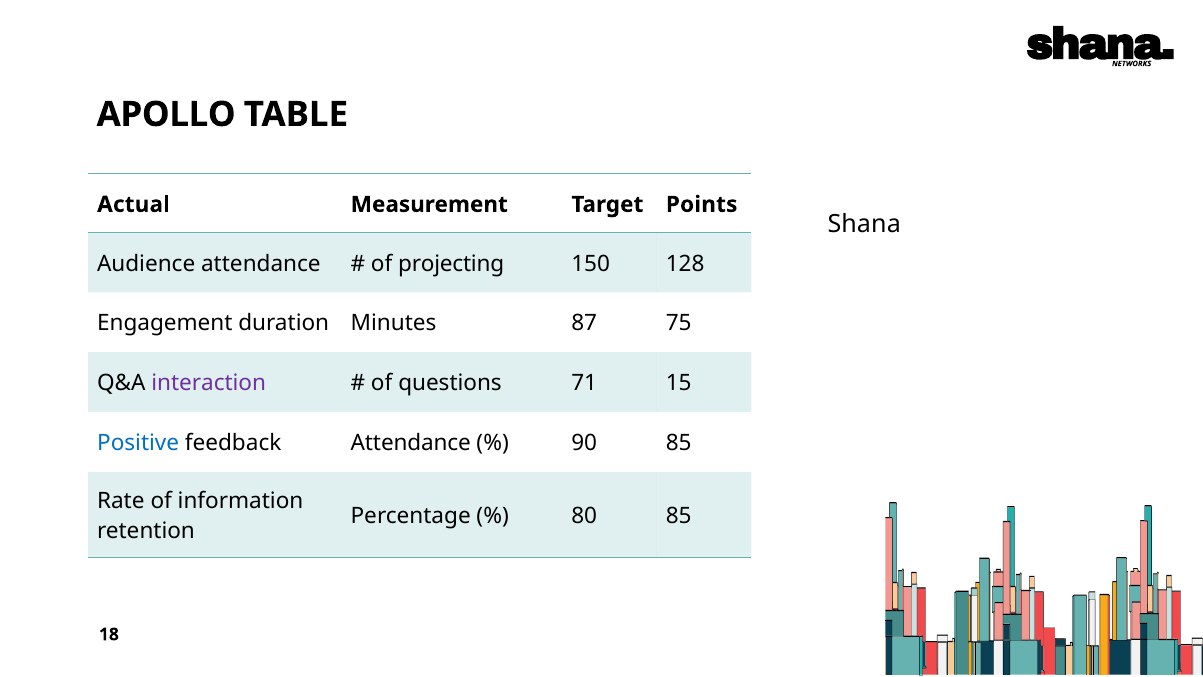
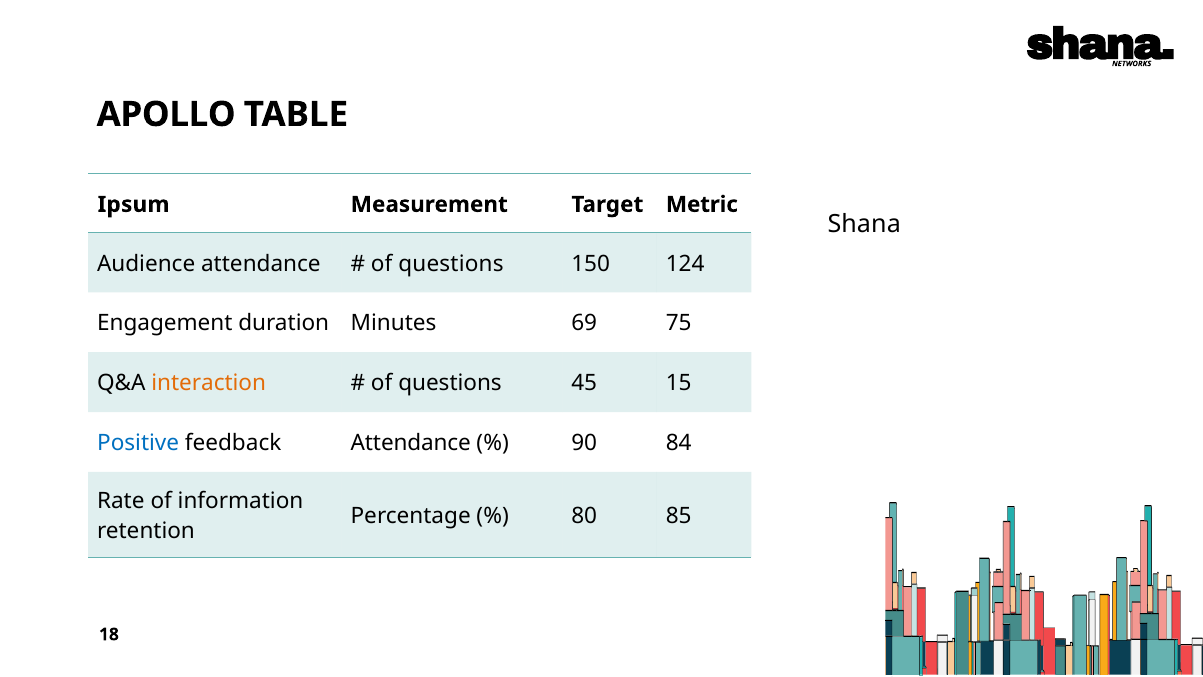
Actual: Actual -> Ipsum
Points: Points -> Metric
projecting at (451, 263): projecting -> questions
128: 128 -> 124
87: 87 -> 69
interaction colour: purple -> orange
71: 71 -> 45
90 85: 85 -> 84
